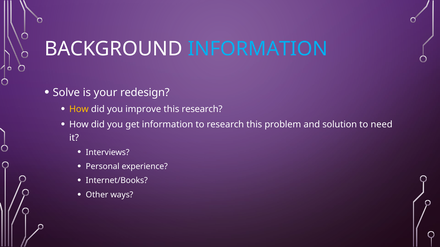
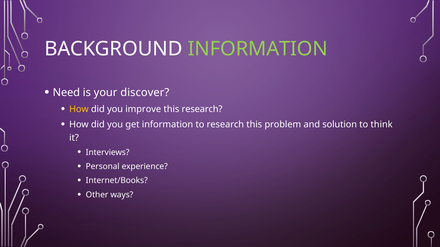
INFORMATION at (258, 49) colour: light blue -> light green
Solve: Solve -> Need
redesign: redesign -> discover
need: need -> think
